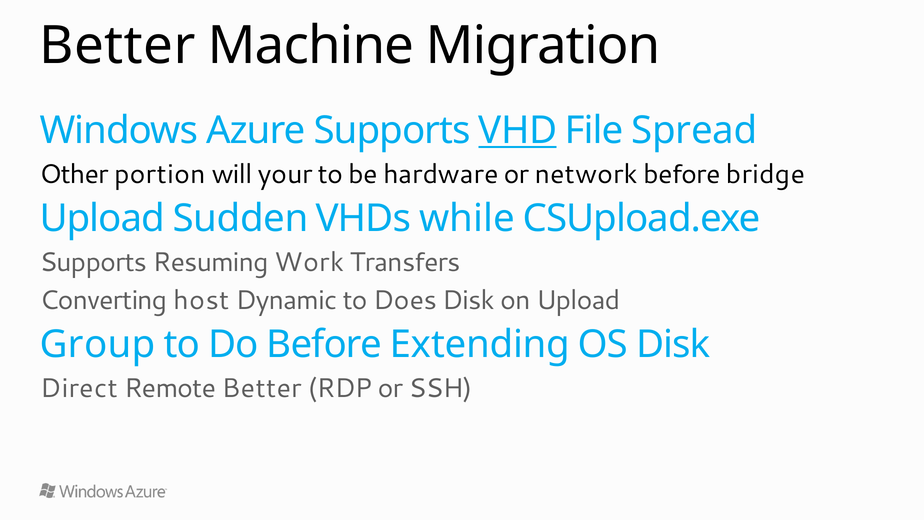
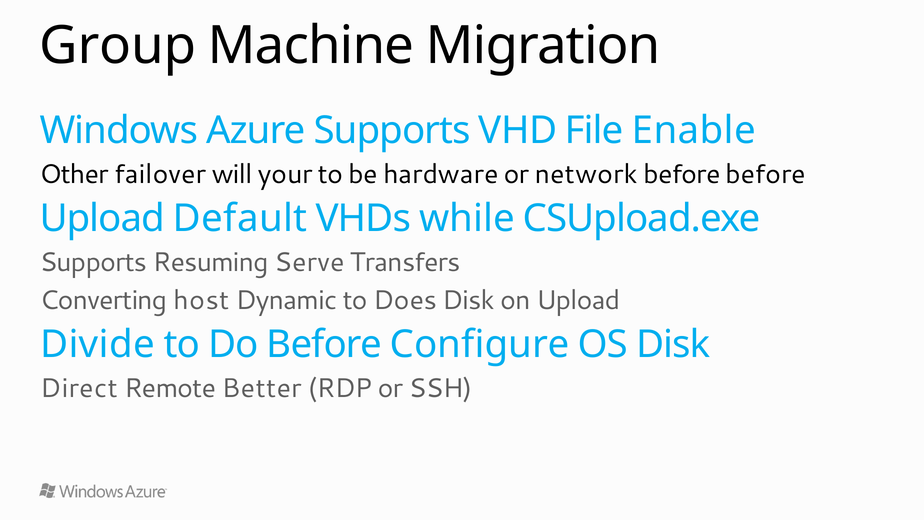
Better at (117, 46): Better -> Group
VHD underline: present -> none
Spread: Spread -> Enable
portion: portion -> failover
before bridge: bridge -> before
Sudden: Sudden -> Default
Work: Work -> Serve
Group: Group -> Divide
Extending: Extending -> Configure
